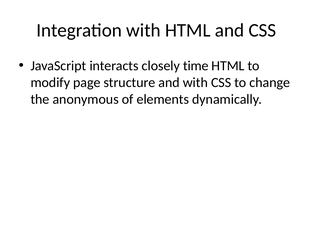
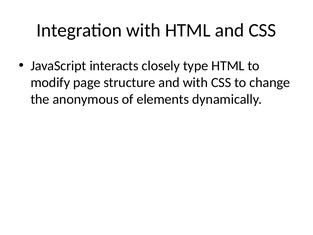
time: time -> type
